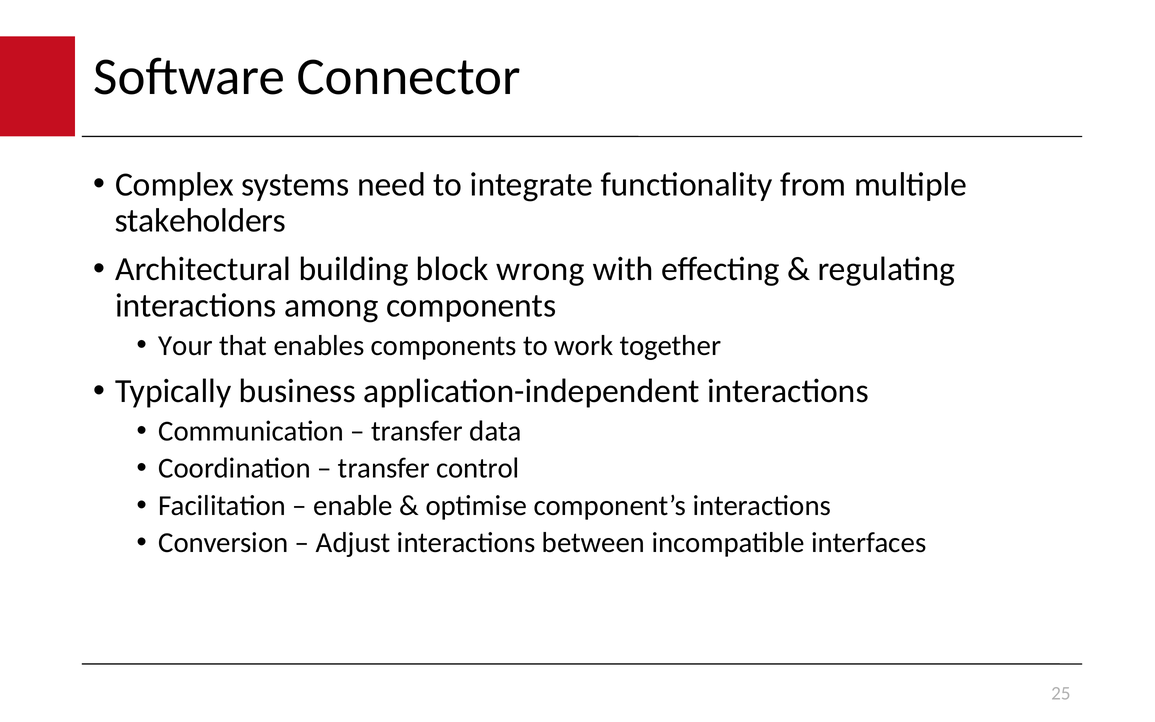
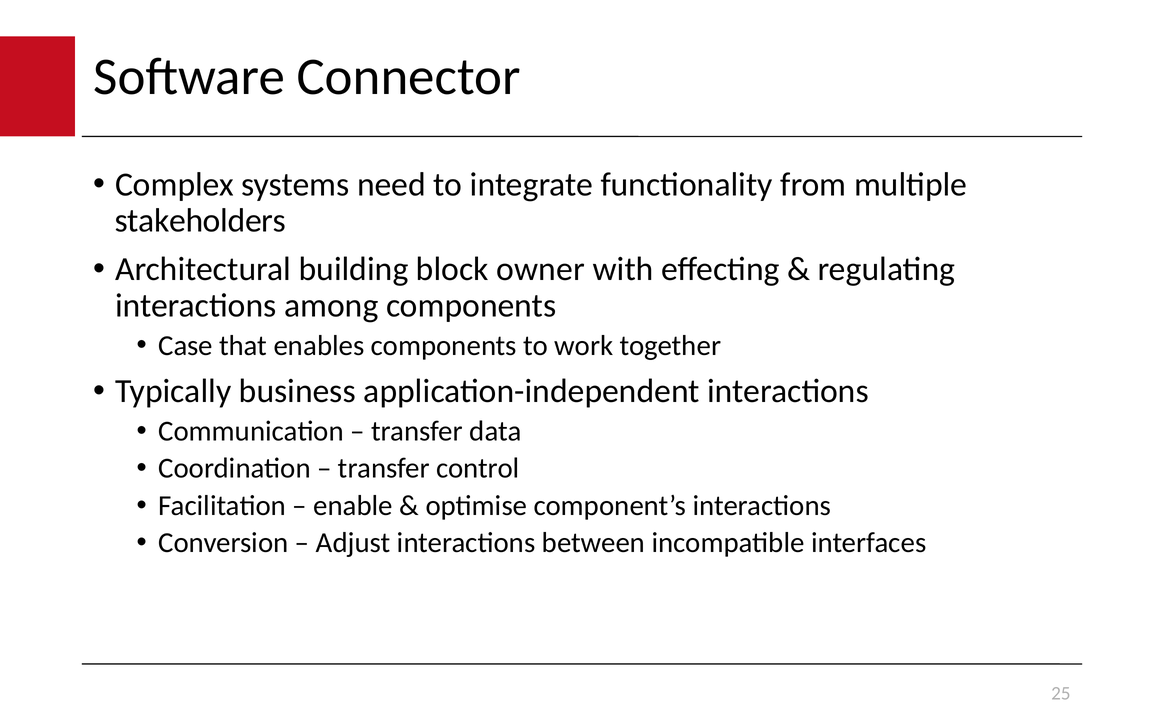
wrong: wrong -> owner
Your: Your -> Case
